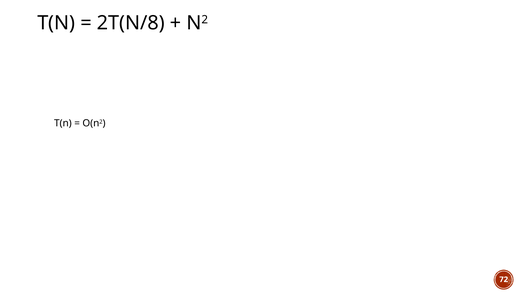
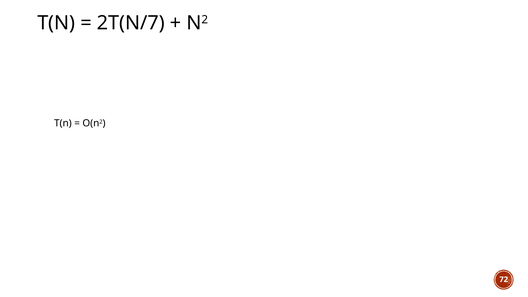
2T(N/8: 2T(N/8 -> 2T(N/7
